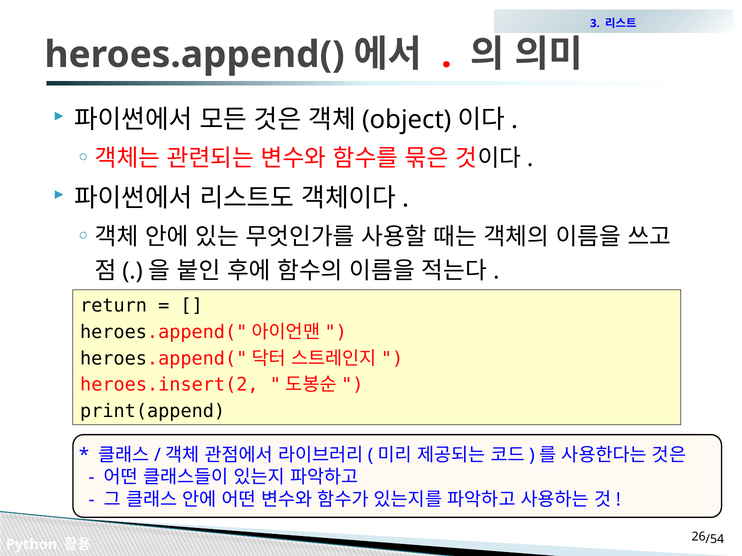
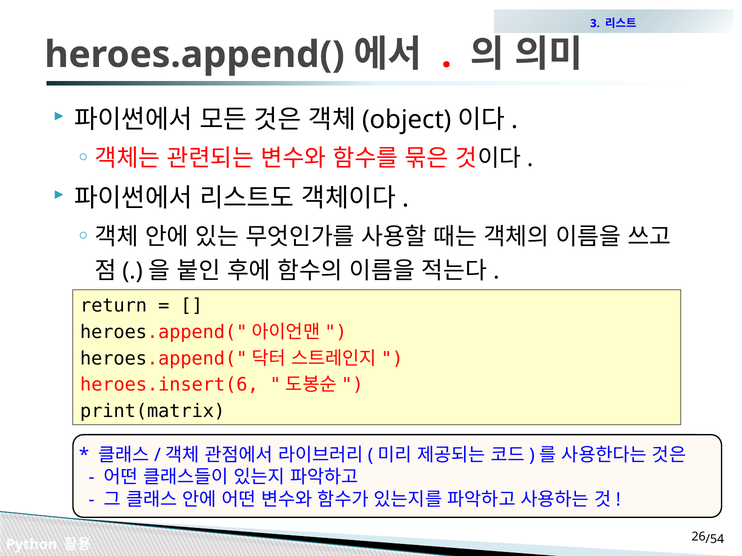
heroes.insert(2: heroes.insert(2 -> heroes.insert(6
print(append: print(append -> print(matrix
